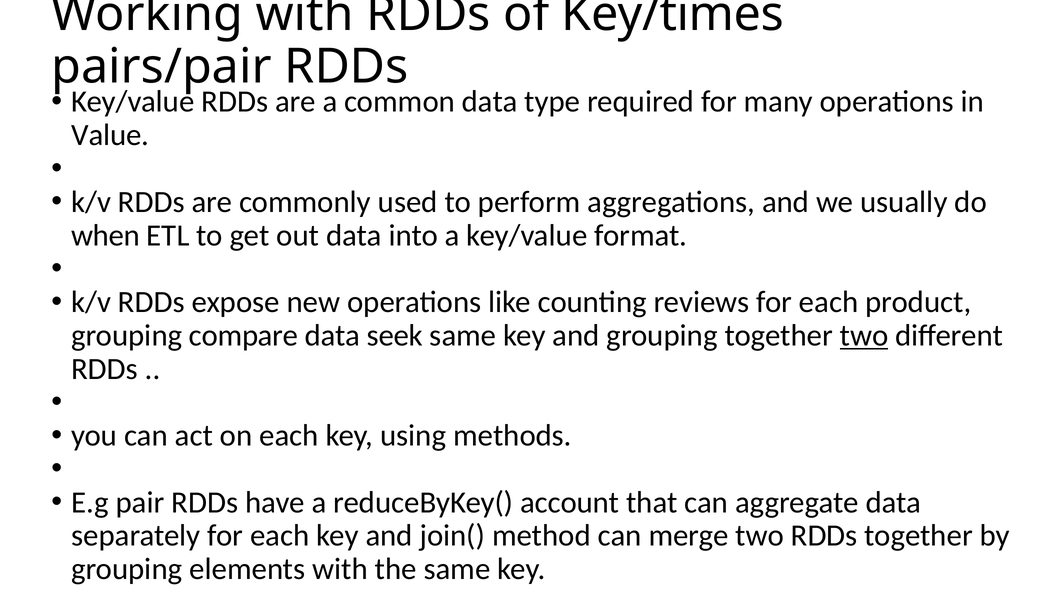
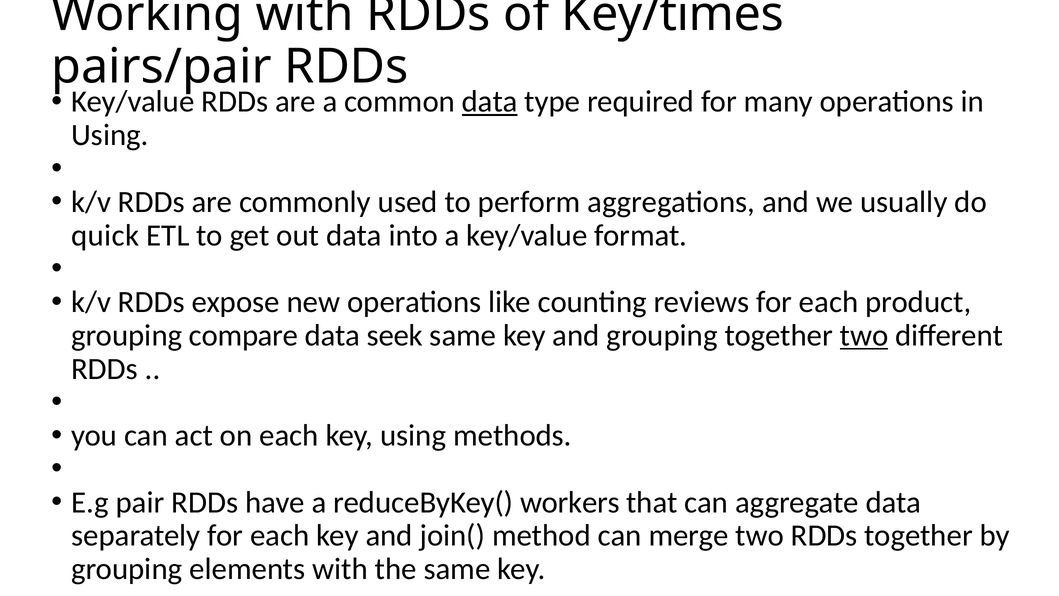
data at (490, 102) underline: none -> present
Value at (110, 135): Value -> Using
when: when -> quick
account: account -> workers
